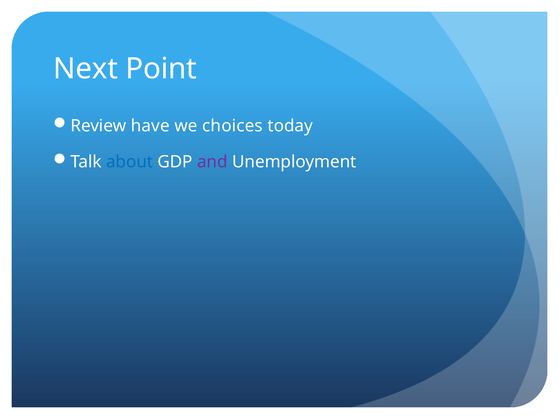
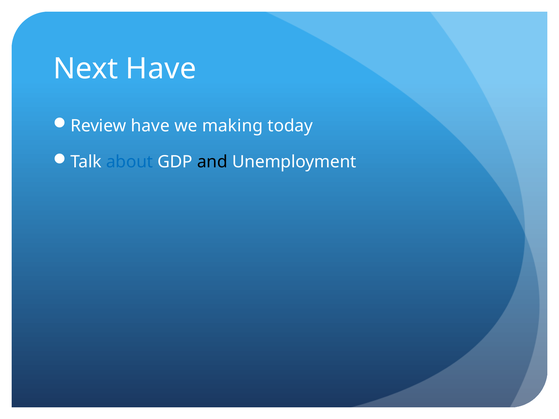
Next Point: Point -> Have
choices: choices -> making
and colour: purple -> black
